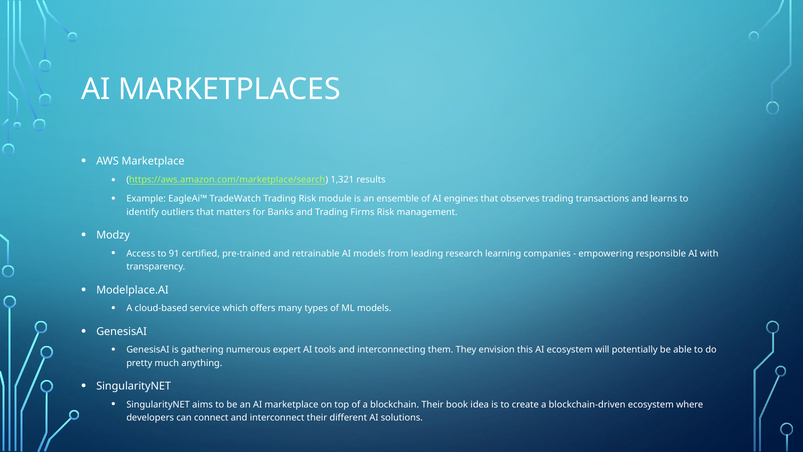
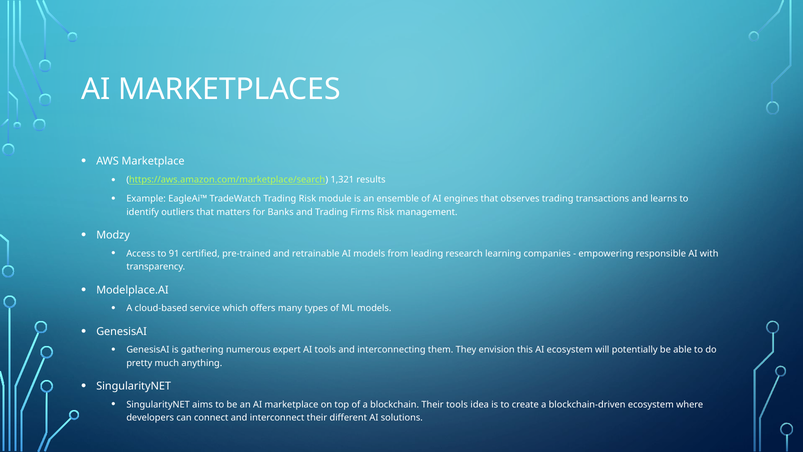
Their book: book -> tools
